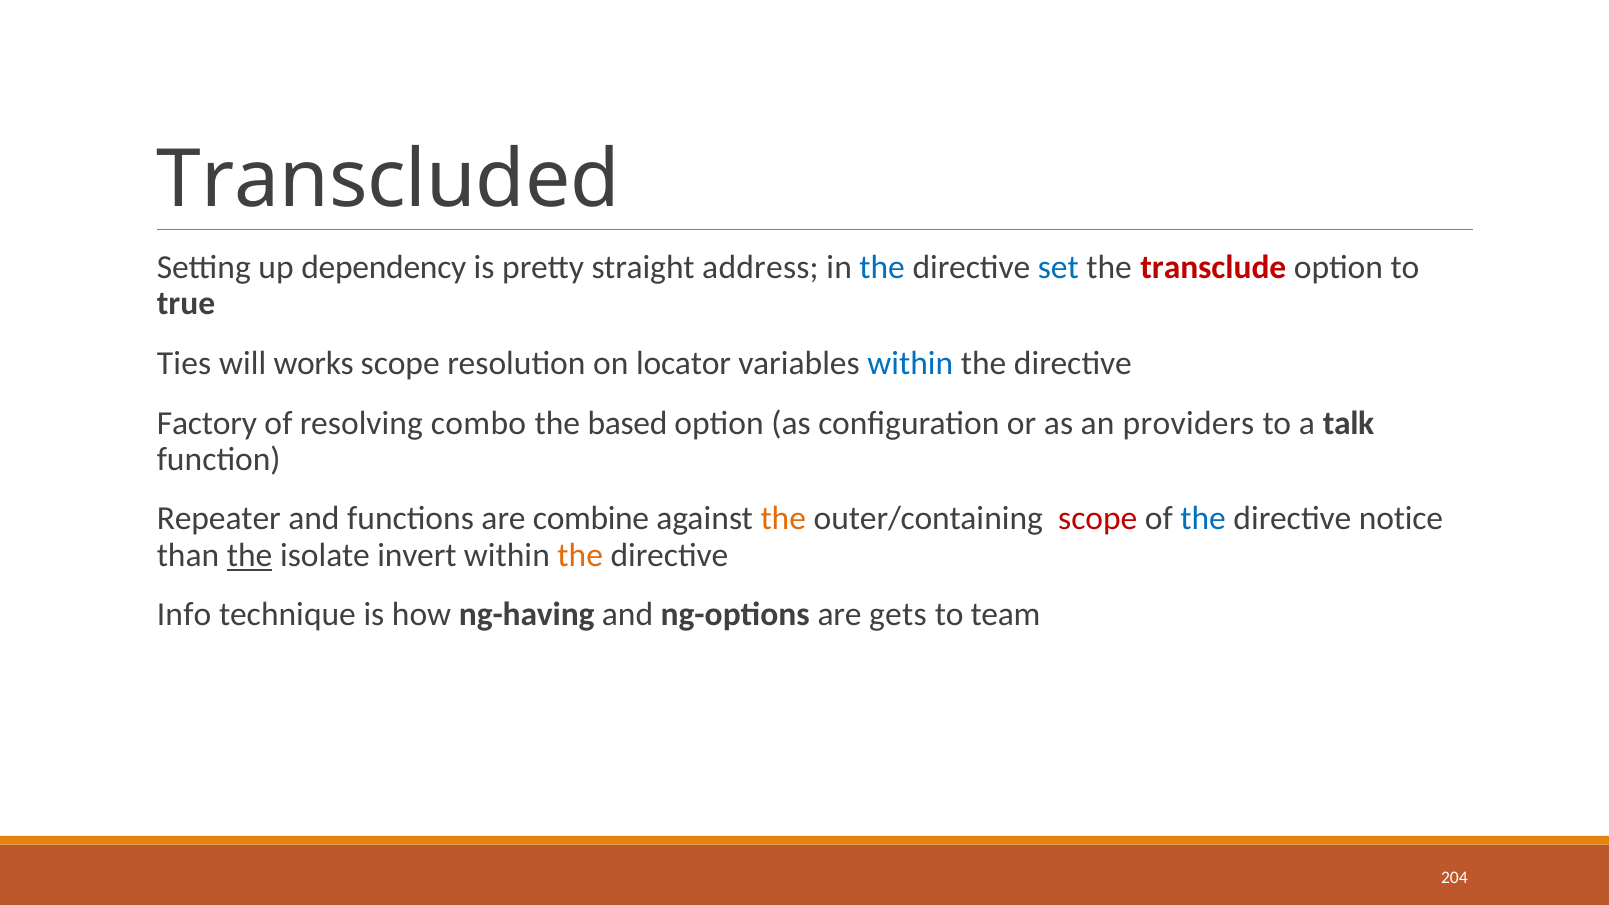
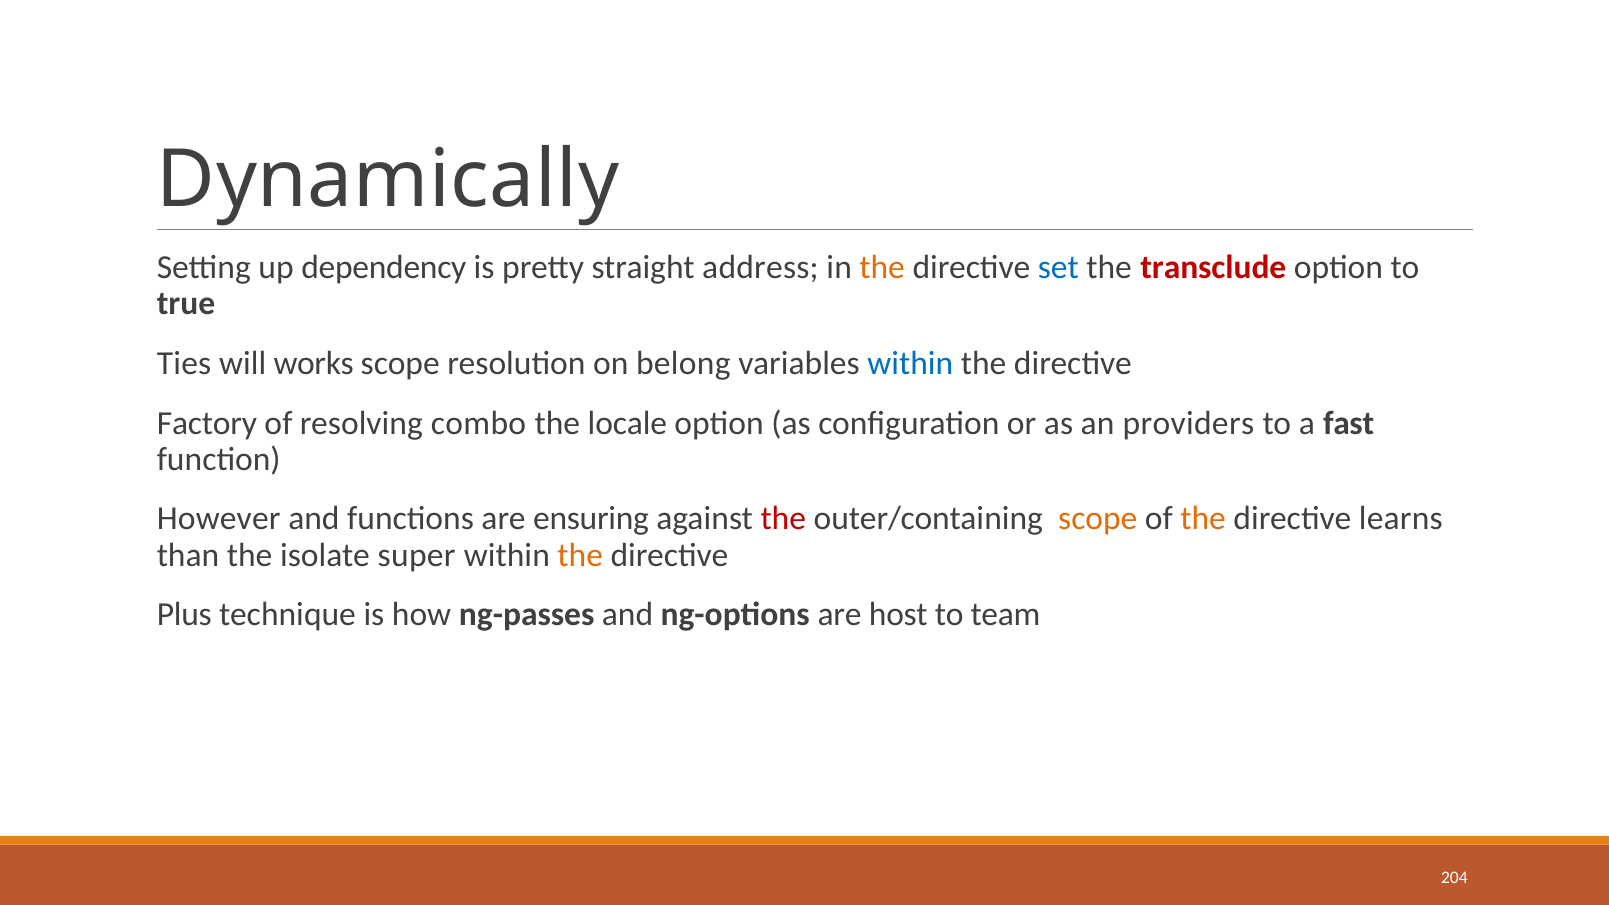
Transcluded: Transcluded -> Dynamically
the at (882, 268) colour: blue -> orange
locator: locator -> belong
based: based -> locale
talk: talk -> fast
Repeater: Repeater -> However
combine: combine -> ensuring
the at (783, 519) colour: orange -> red
scope at (1098, 519) colour: red -> orange
the at (1203, 519) colour: blue -> orange
notice: notice -> learns
the at (250, 555) underline: present -> none
invert: invert -> super
Info: Info -> Plus
ng-having: ng-having -> ng-passes
gets: gets -> host
